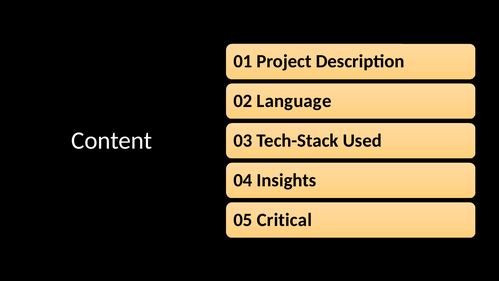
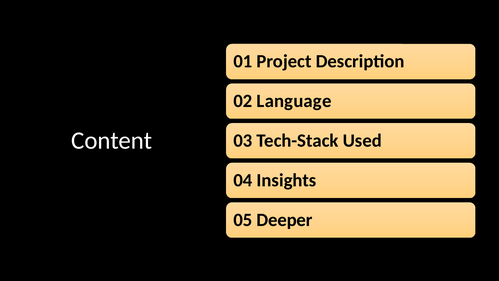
Critical: Critical -> Deeper
